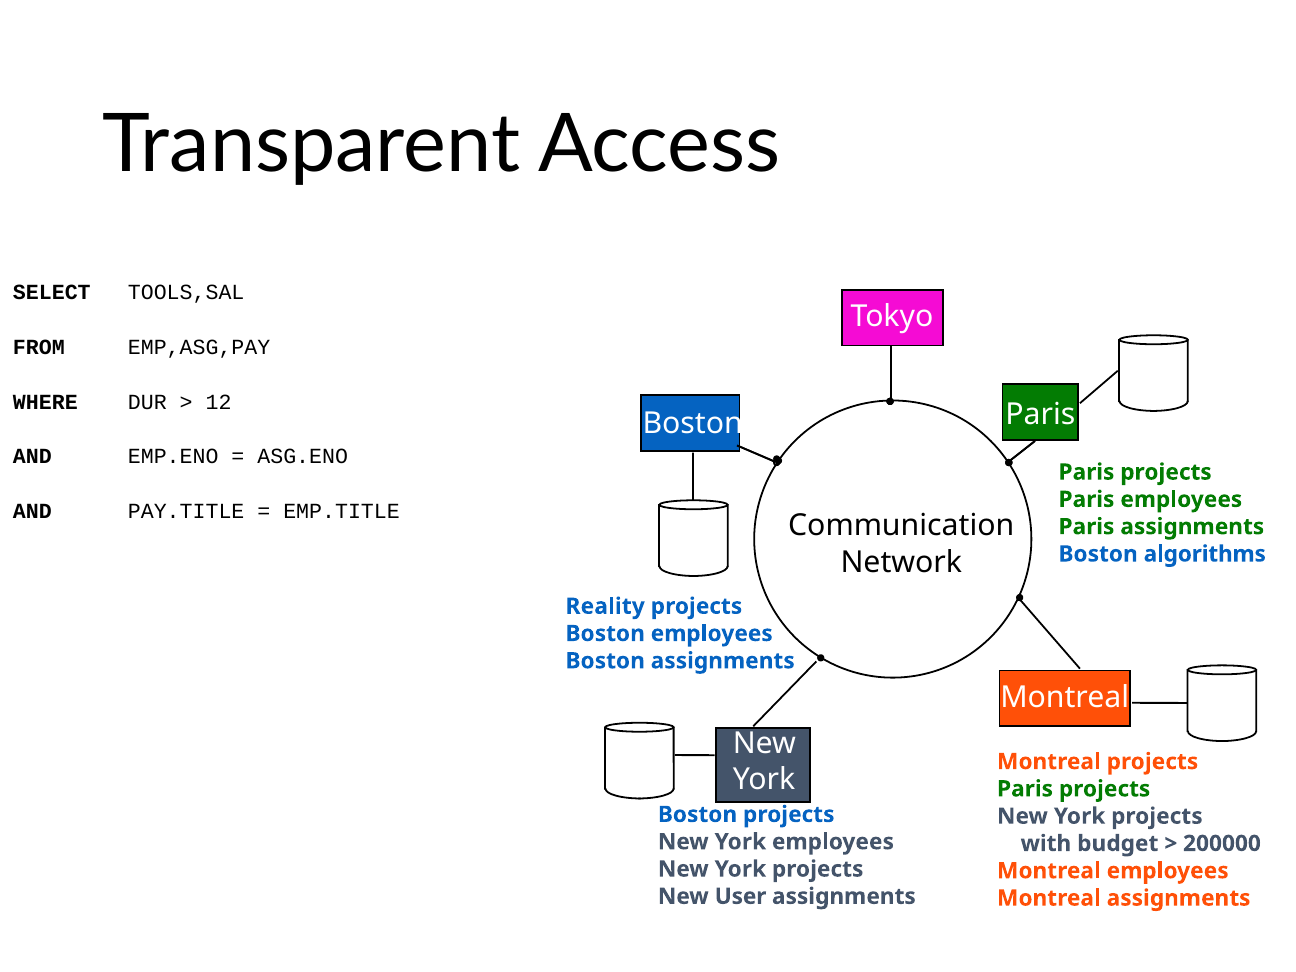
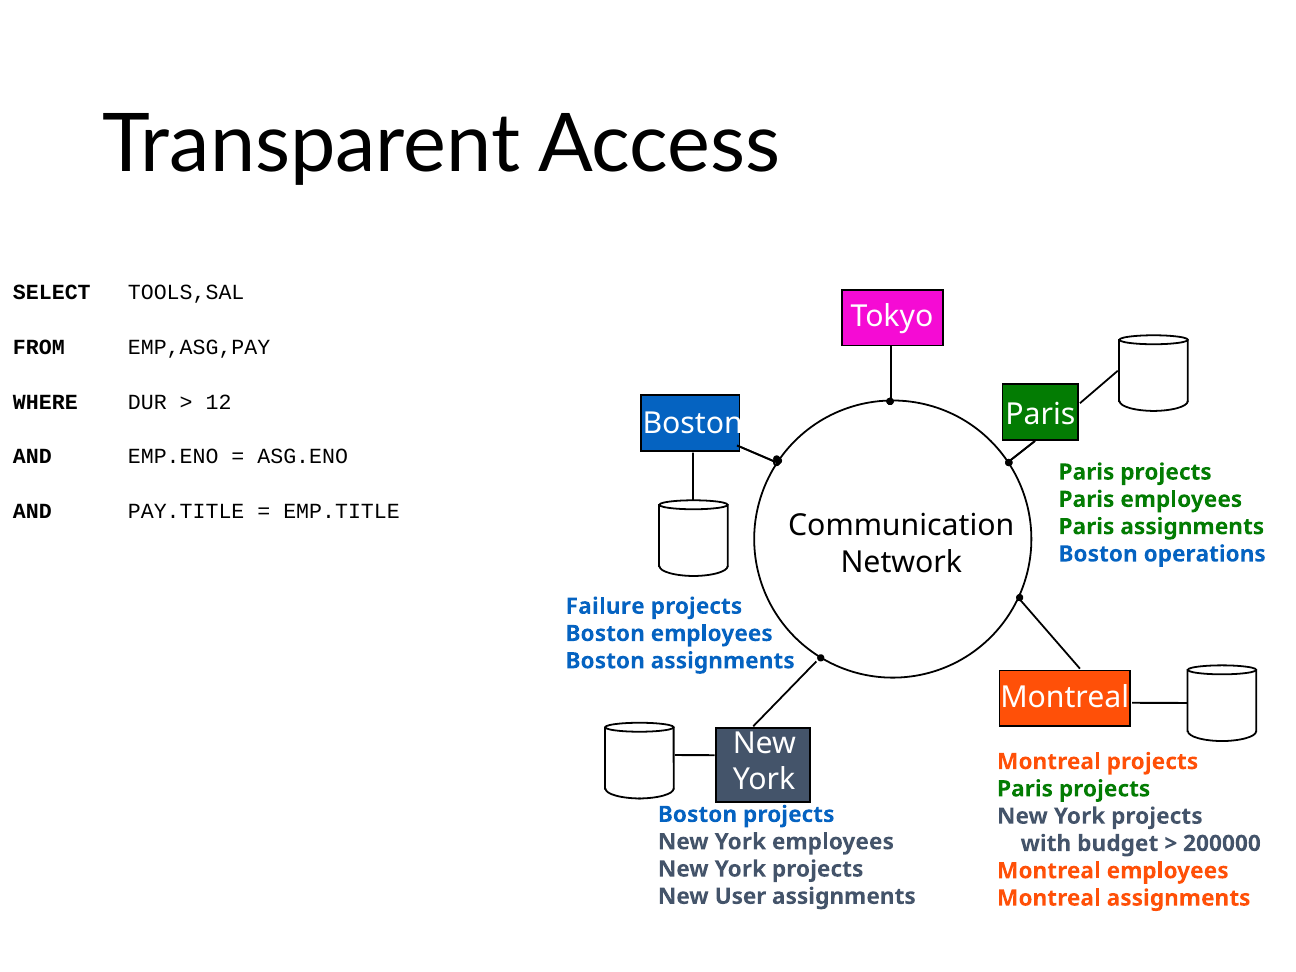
algorithms: algorithms -> operations
Reality: Reality -> Failure
